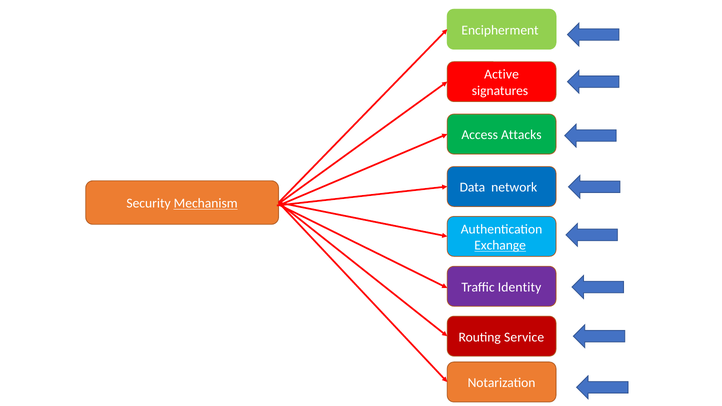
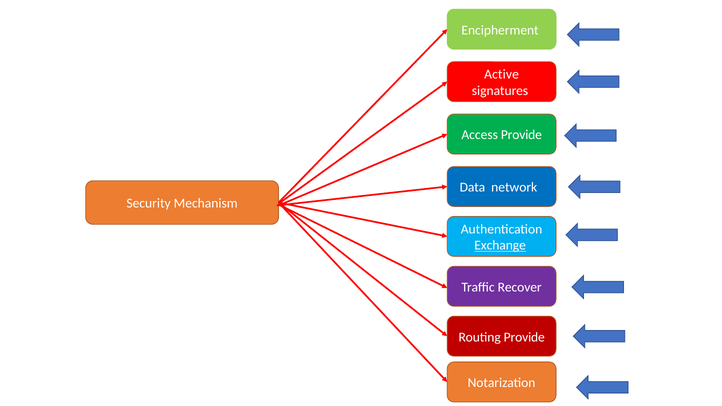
Access Attacks: Attacks -> Provide
Mechanism underline: present -> none
Identity: Identity -> Recover
Routing Service: Service -> Provide
